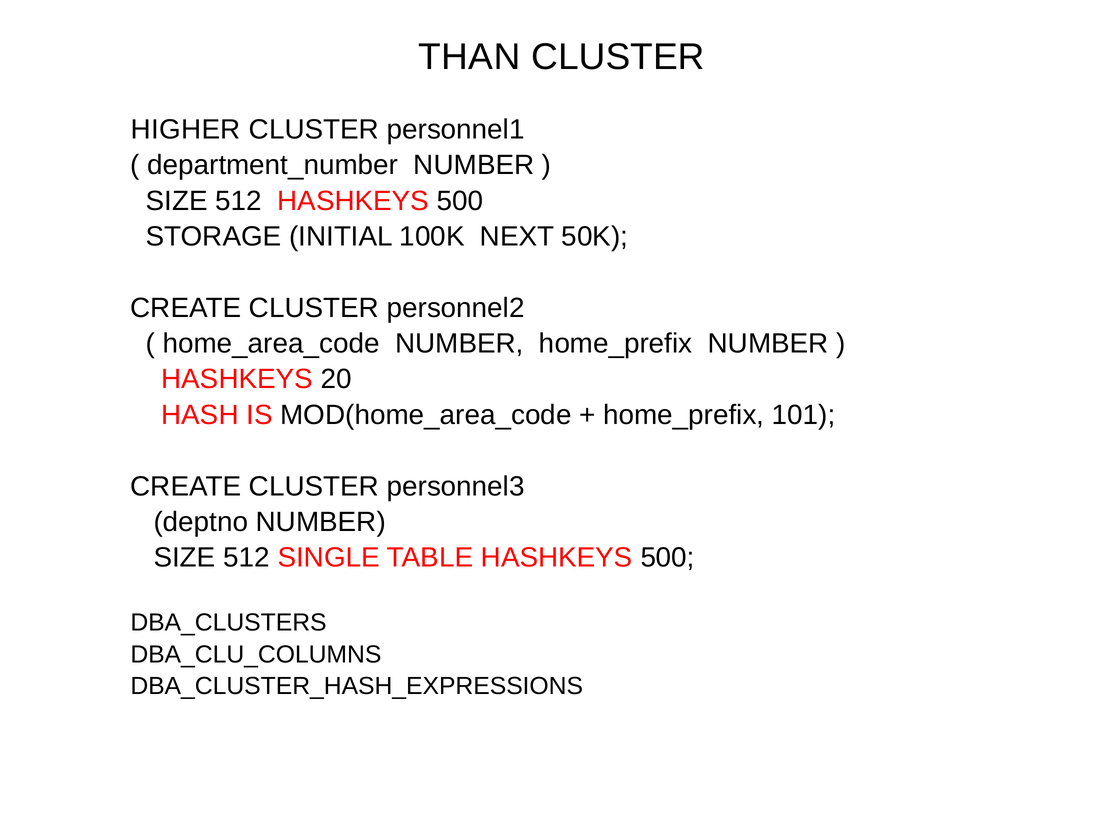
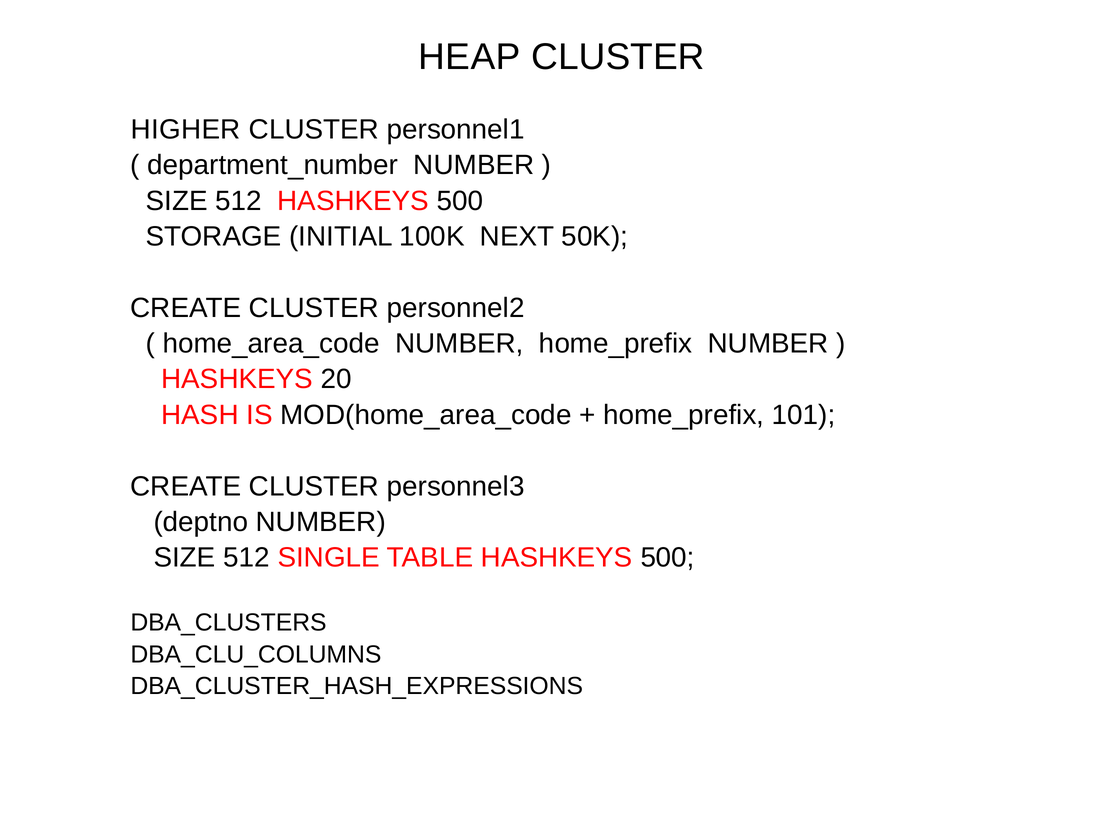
THAN: THAN -> HEAP
